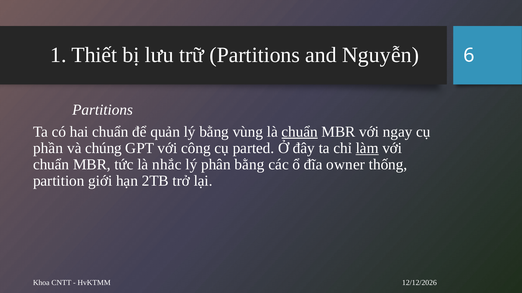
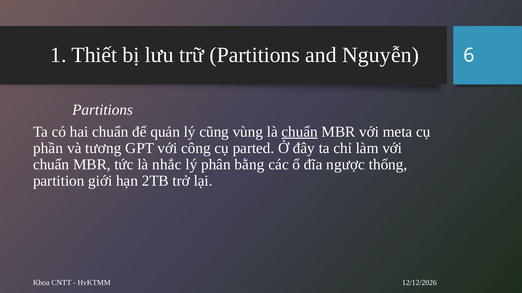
lý bằng: bằng -> cũng
ngay: ngay -> meta
chúng: chúng -> tương
làm underline: present -> none
owner: owner -> ngược
